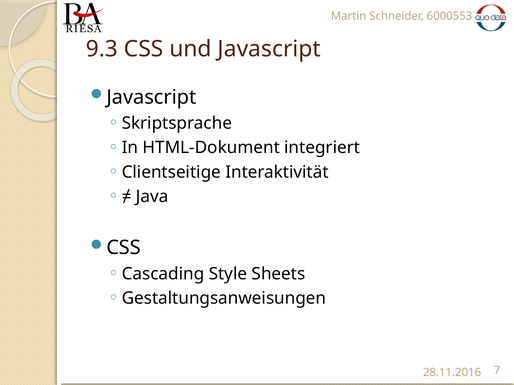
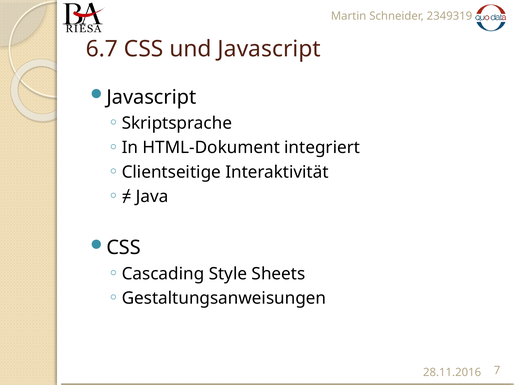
6000553: 6000553 -> 2349319
9.3: 9.3 -> 6.7
